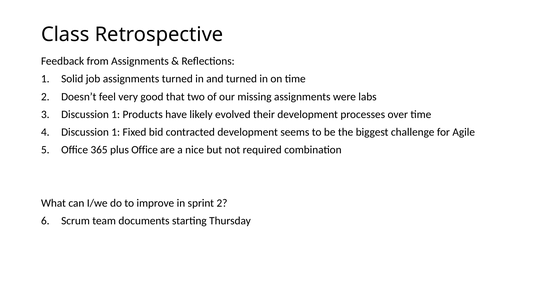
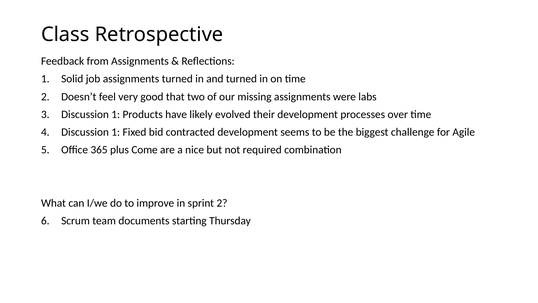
plus Office: Office -> Come
